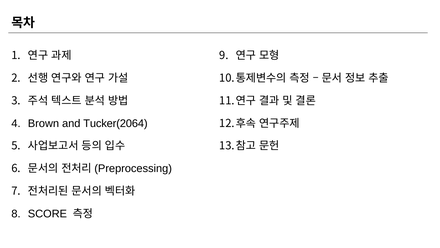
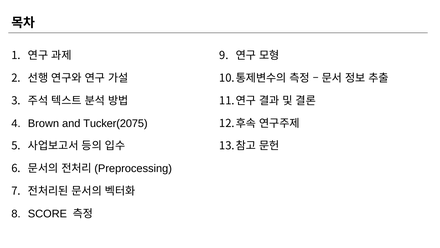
Tucker(2064: Tucker(2064 -> Tucker(2075
